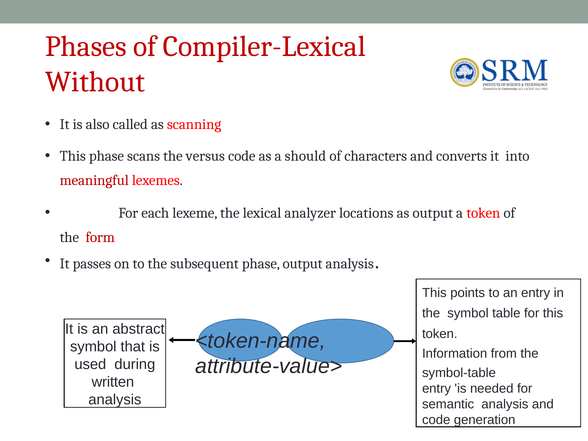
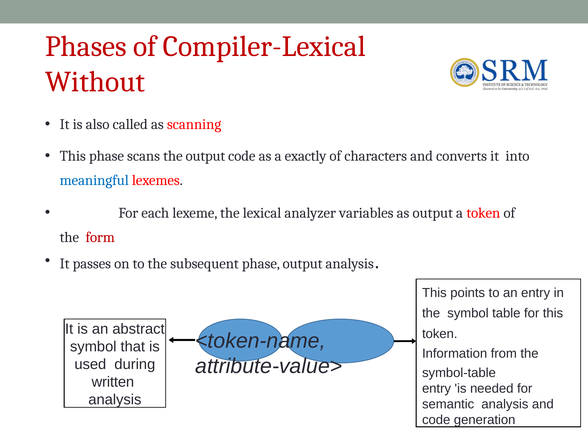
the versus: versus -> output
should: should -> exactly
meaningful colour: red -> blue
locations: locations -> variables
